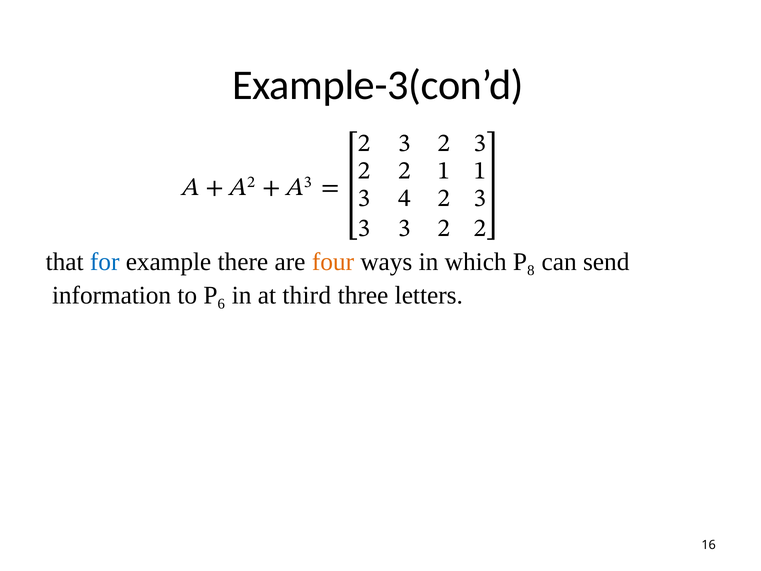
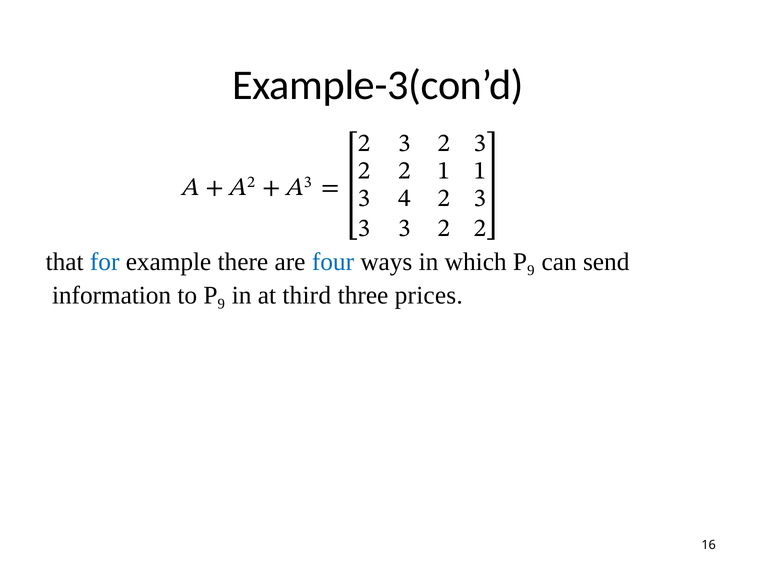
four colour: orange -> blue
8 at (531, 270): 8 -> 9
6 at (221, 304): 6 -> 9
letters: letters -> prices
